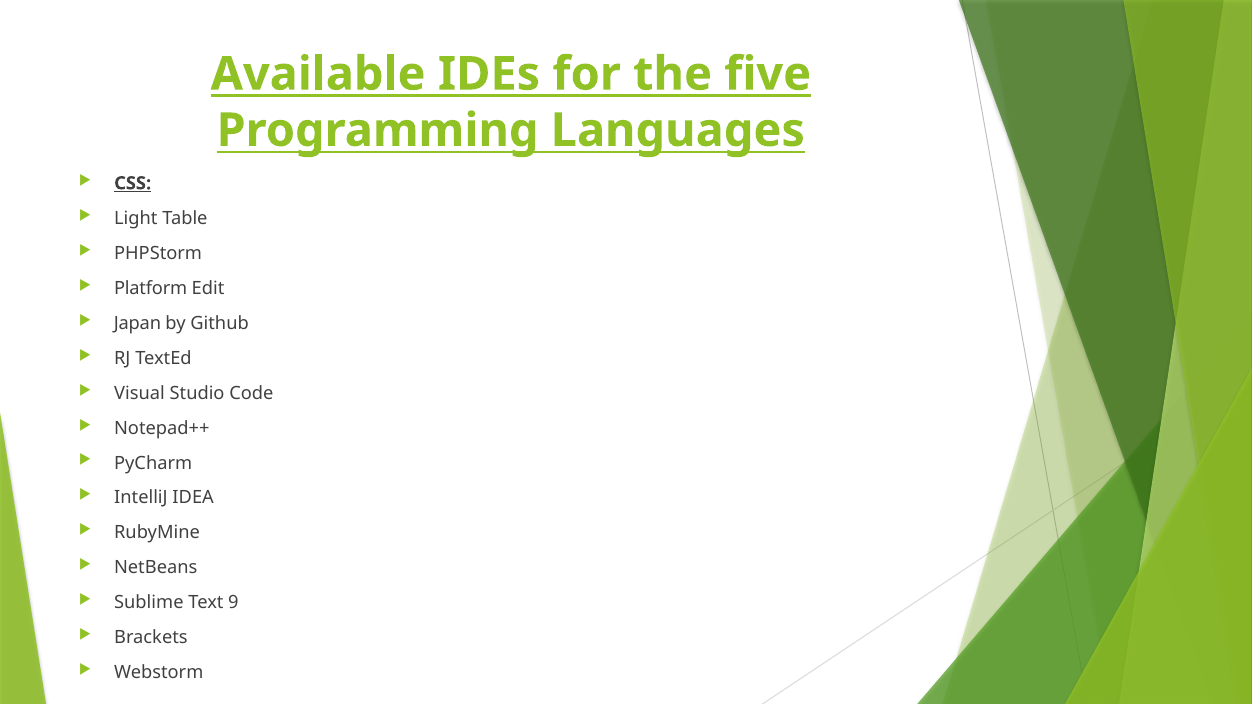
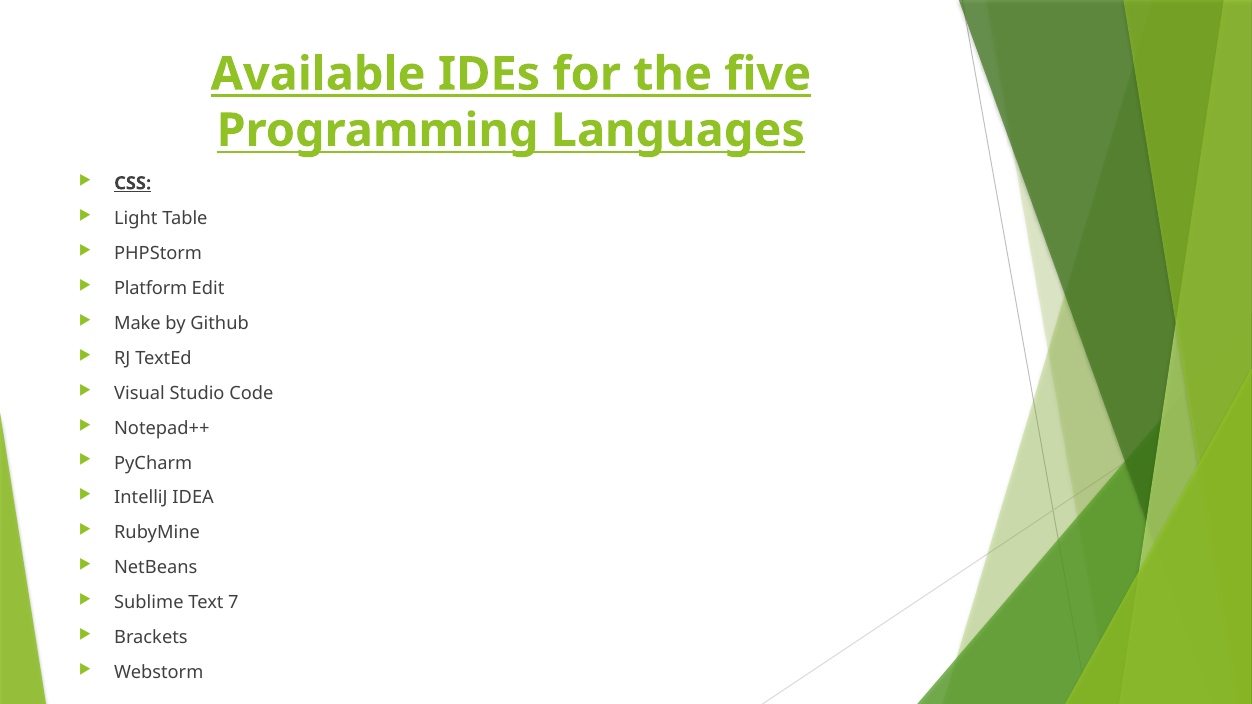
Japan: Japan -> Make
9: 9 -> 7
